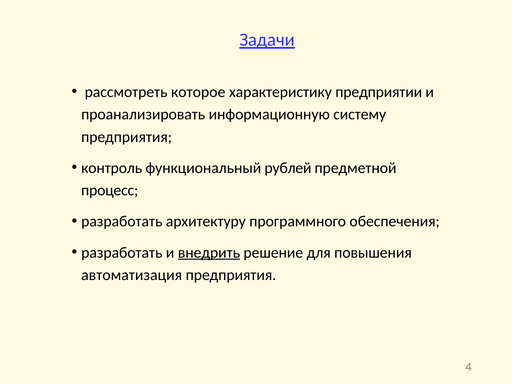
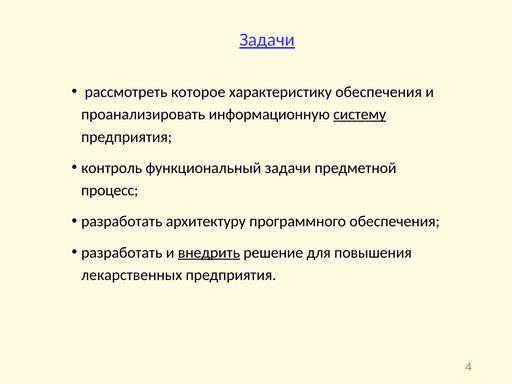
характеристику предприятии: предприятии -> обеспечения
систему underline: none -> present
функциональный рублей: рублей -> задачи
автоматизация: автоматизация -> лекарственных
